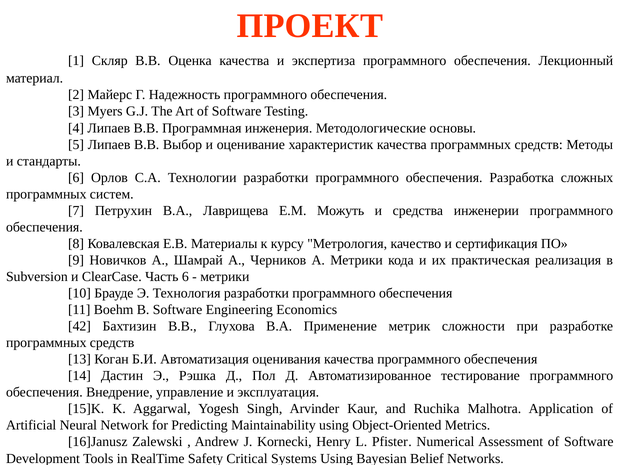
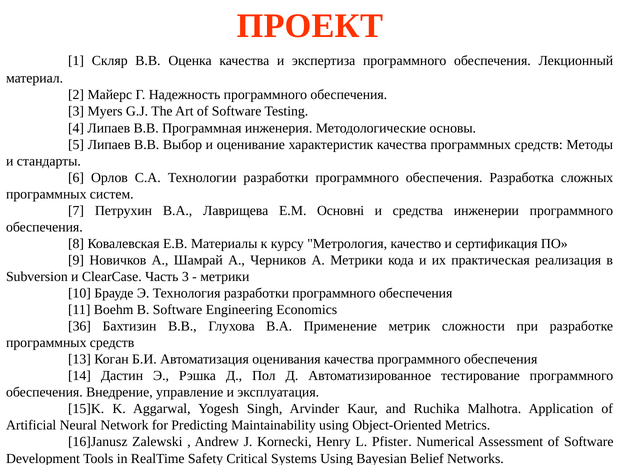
Можуть: Можуть -> Основні
Часть 6: 6 -> 3
42: 42 -> 36
